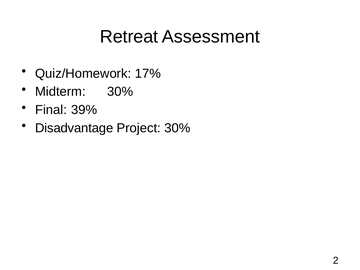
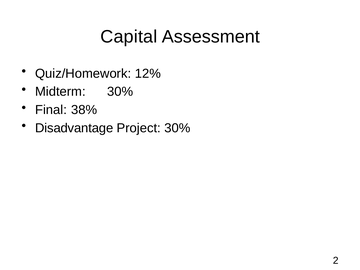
Retreat: Retreat -> Capital
17%: 17% -> 12%
39%: 39% -> 38%
